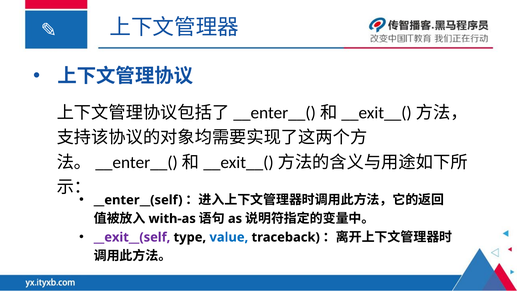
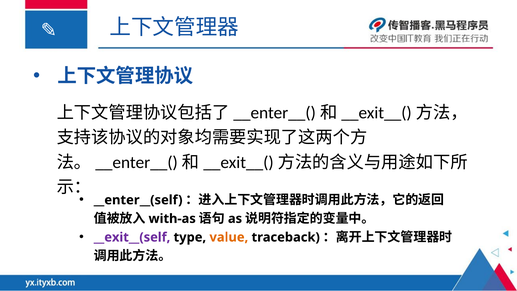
value colour: blue -> orange
